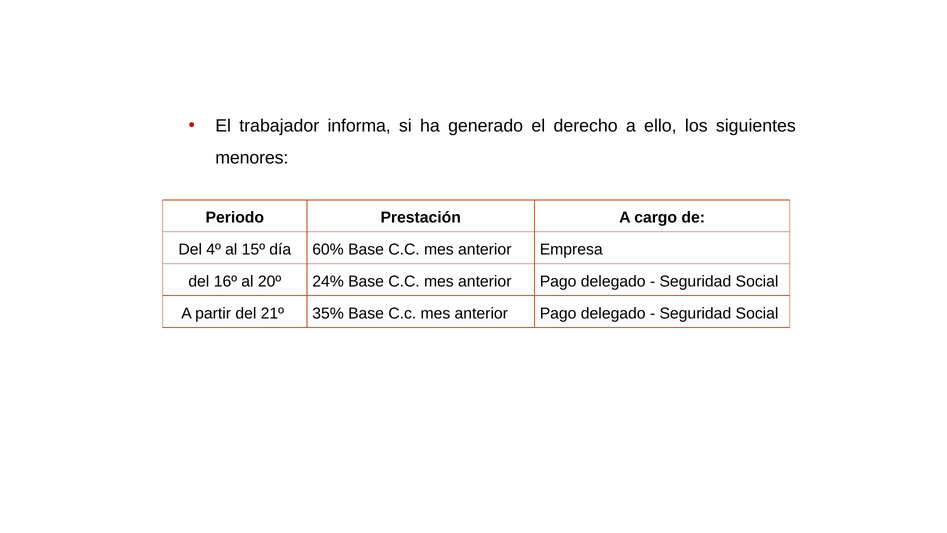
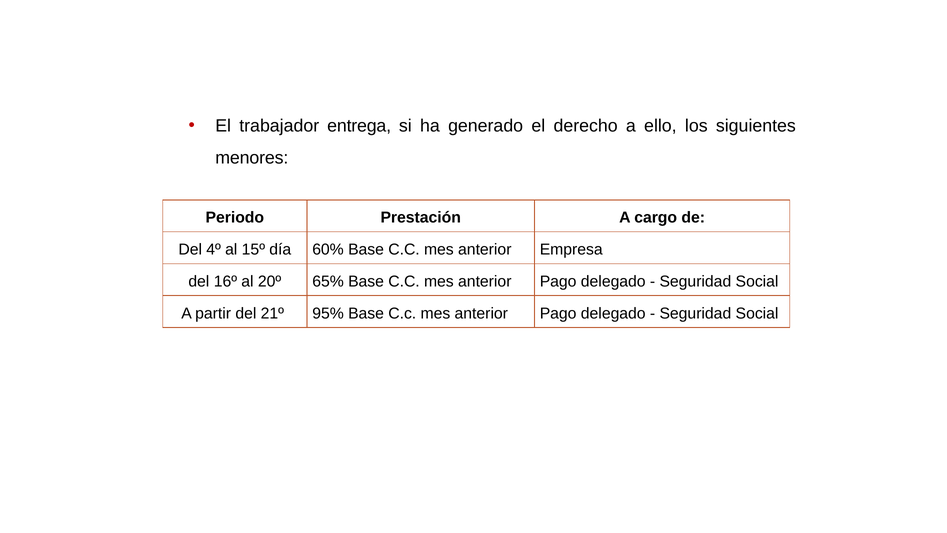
informa: informa -> entrega
24%: 24% -> 65%
35%: 35% -> 95%
